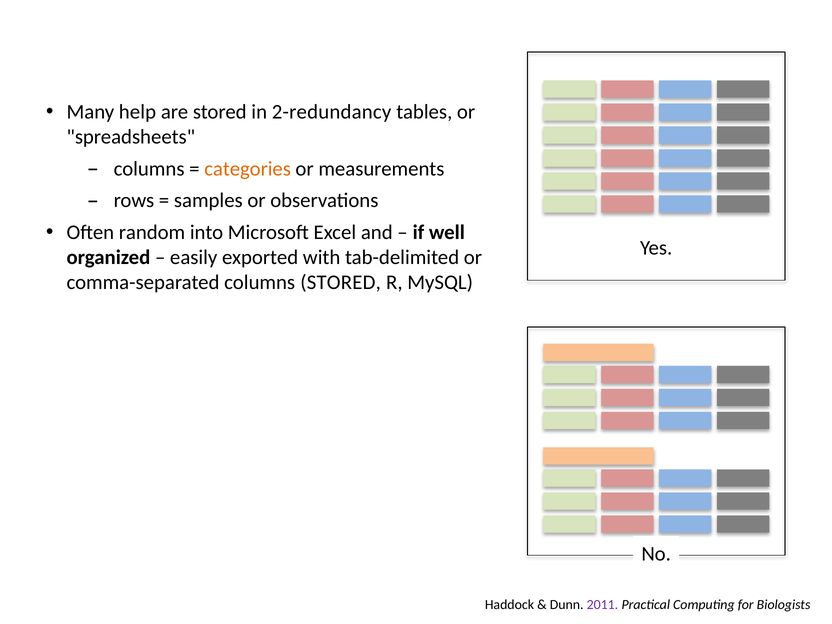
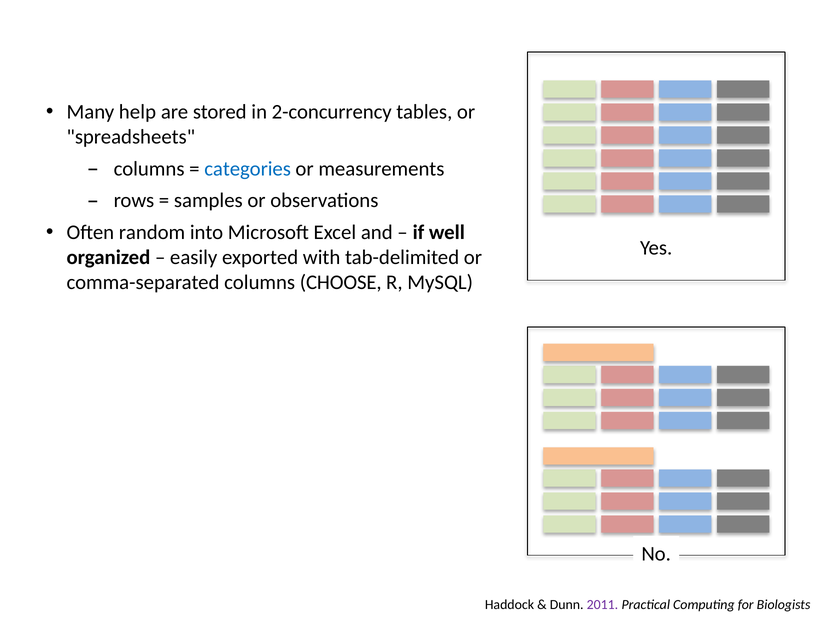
2-redundancy: 2-redundancy -> 2-concurrency
categories colour: orange -> blue
columns STORED: STORED -> CHOOSE
